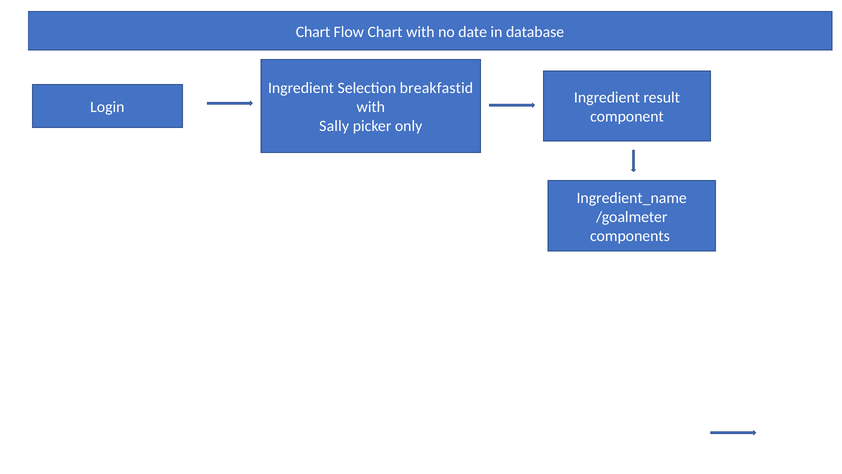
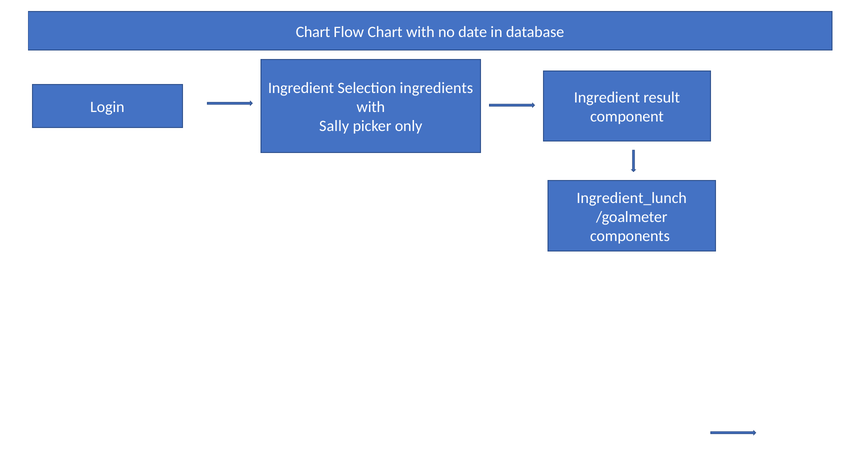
breakfastid: breakfastid -> ingredients
Ingredient_name: Ingredient_name -> Ingredient_lunch
